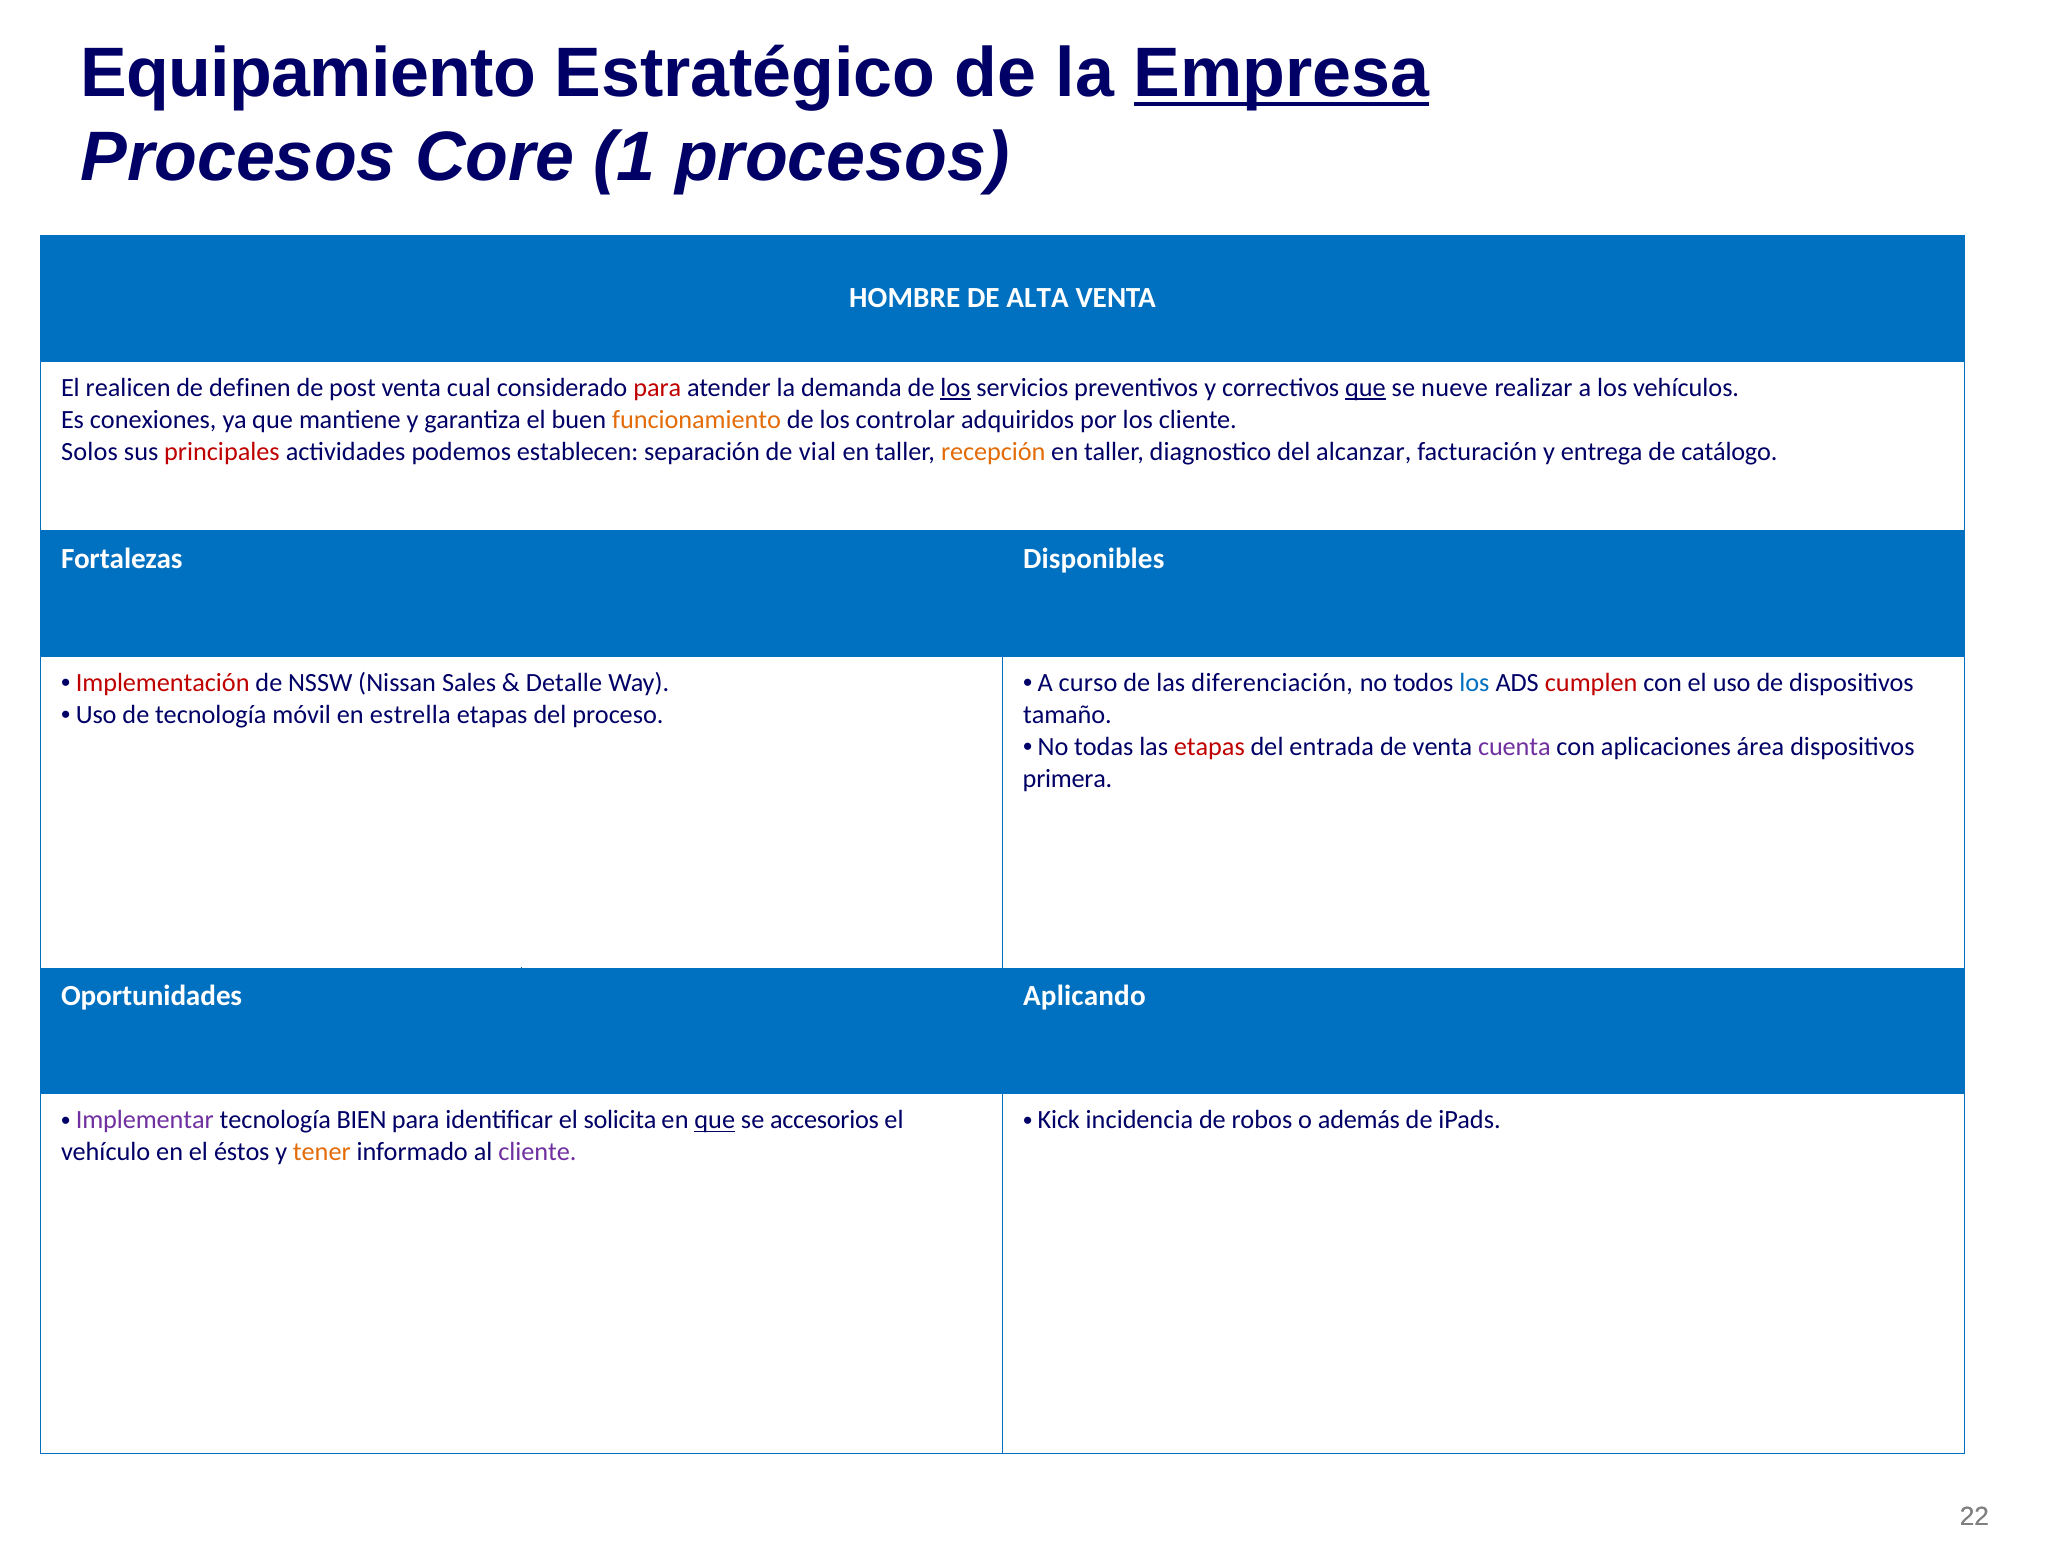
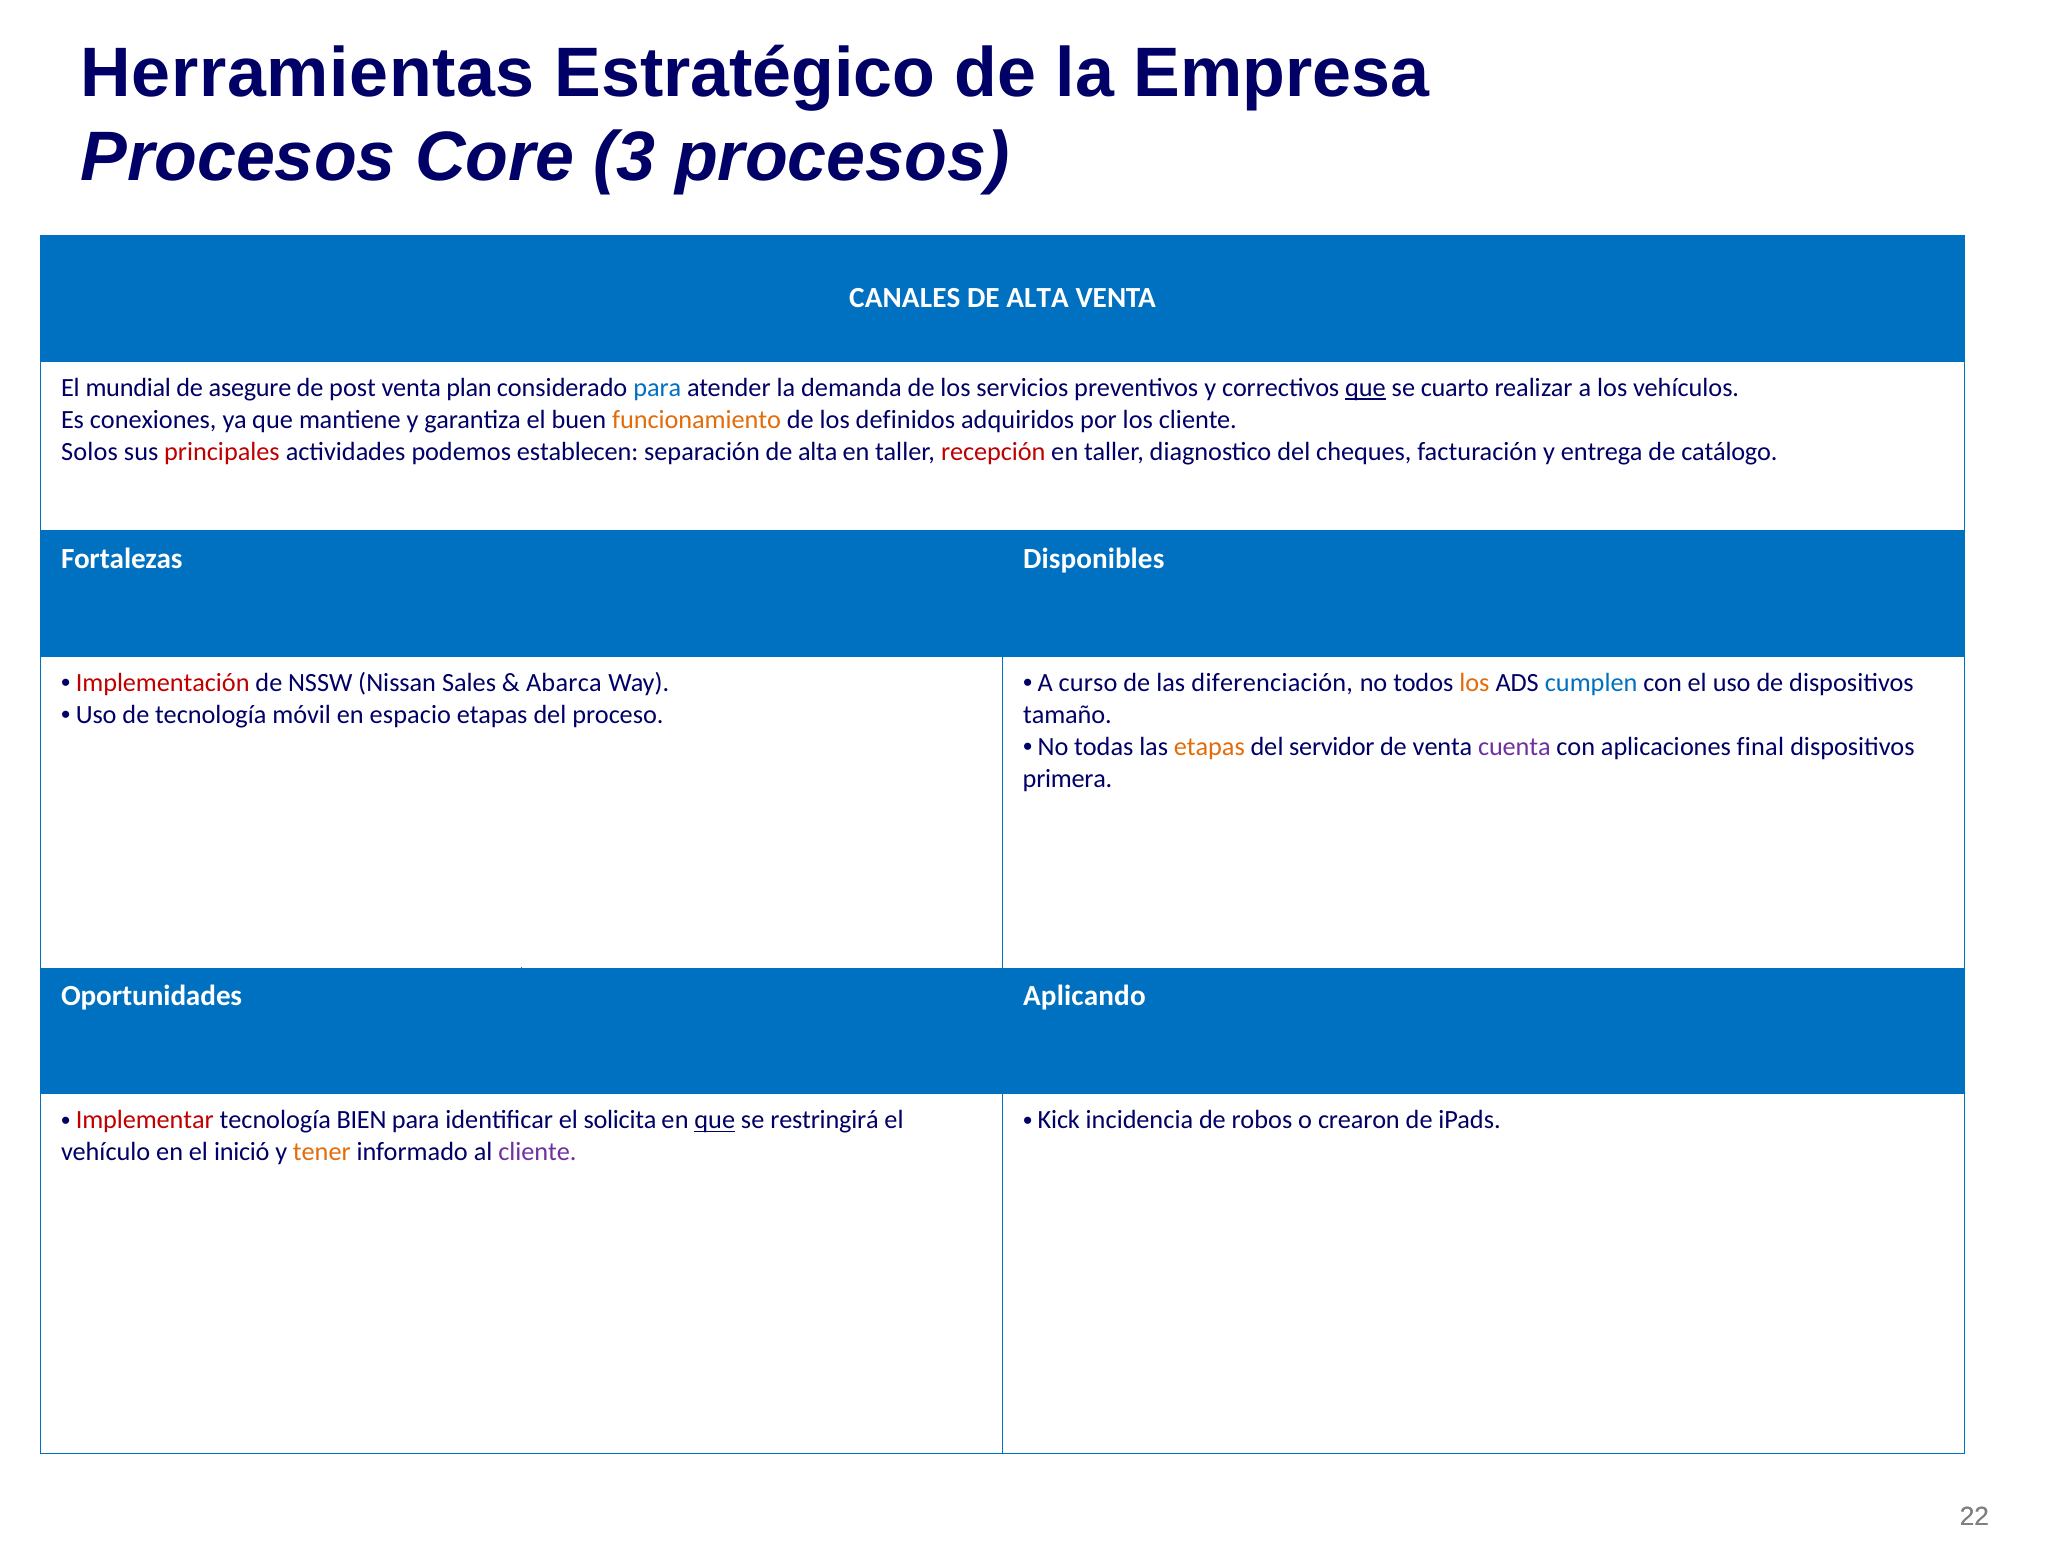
Equipamiento: Equipamiento -> Herramientas
Empresa underline: present -> none
1: 1 -> 3
HOMBRE: HOMBRE -> CANALES
realicen: realicen -> mundial
definen: definen -> asegure
cual: cual -> plan
para at (657, 388) colour: red -> blue
los at (956, 388) underline: present -> none
nueve: nueve -> cuarto
controlar: controlar -> definidos
separación de vial: vial -> alta
recepción colour: orange -> red
alcanzar: alcanzar -> cheques
Detalle: Detalle -> Abarca
los at (1474, 683) colour: blue -> orange
cumplen colour: red -> blue
estrella: estrella -> espacio
etapas at (1209, 747) colour: red -> orange
entrada: entrada -> servidor
área: área -> final
Implementar colour: purple -> red
accesorios: accesorios -> restringirá
además: además -> crearon
éstos: éstos -> inició
